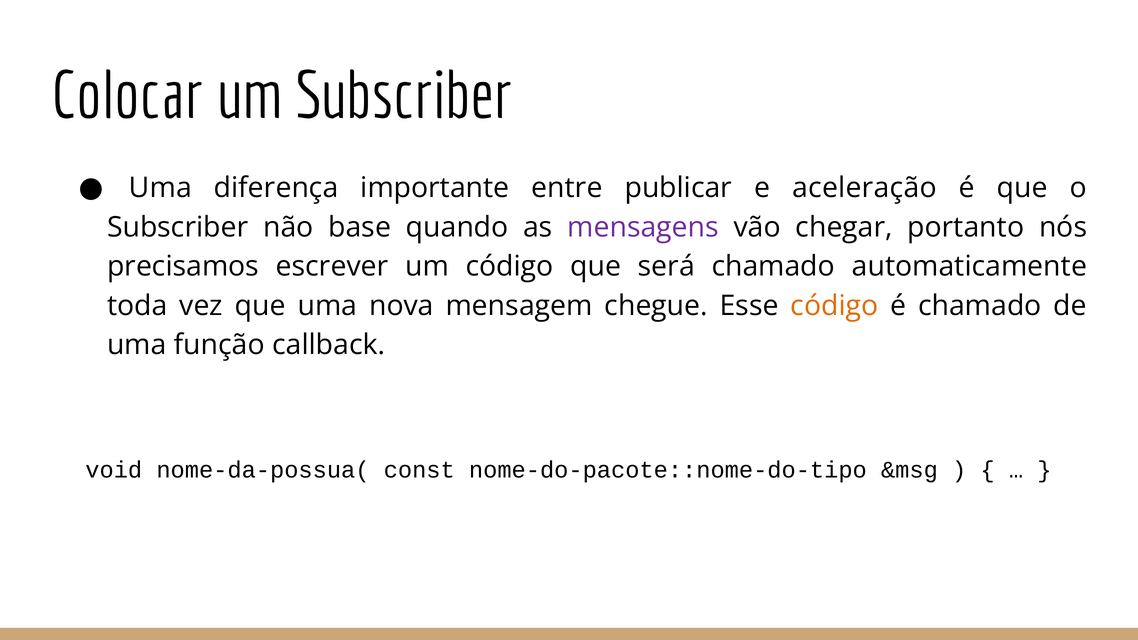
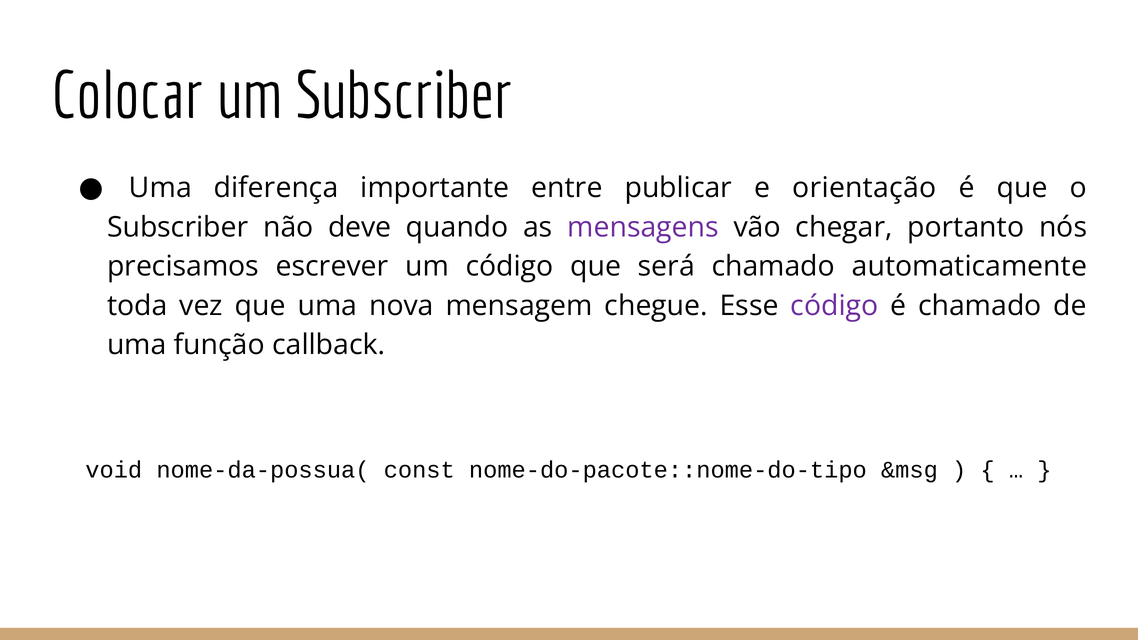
aceleração: aceleração -> orientação
base: base -> deve
código at (834, 306) colour: orange -> purple
